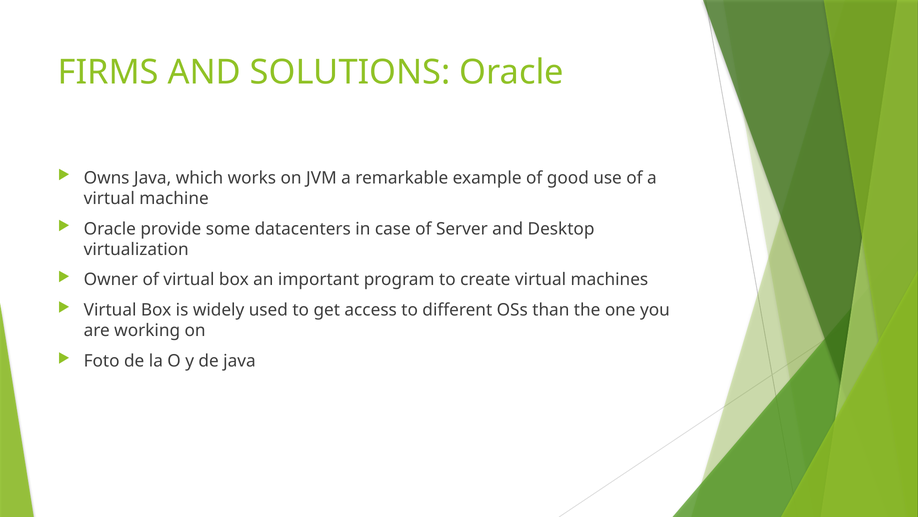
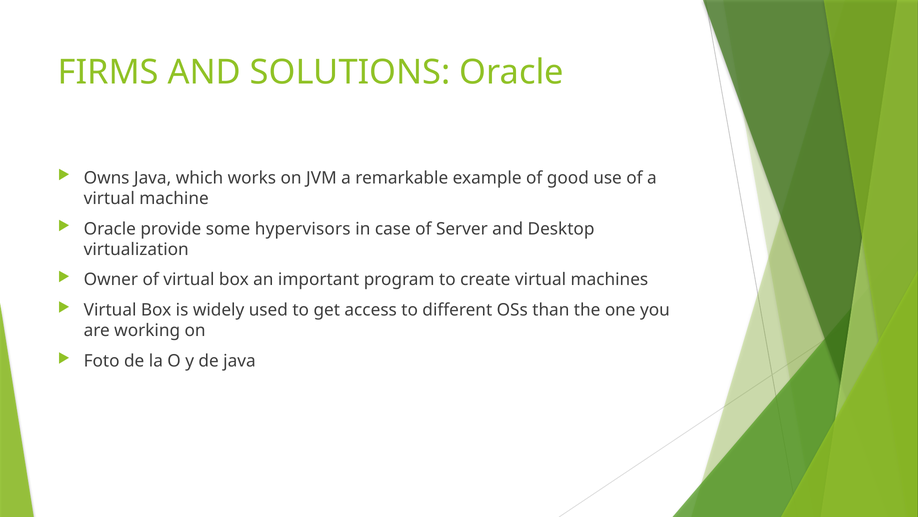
datacenters: datacenters -> hypervisors
